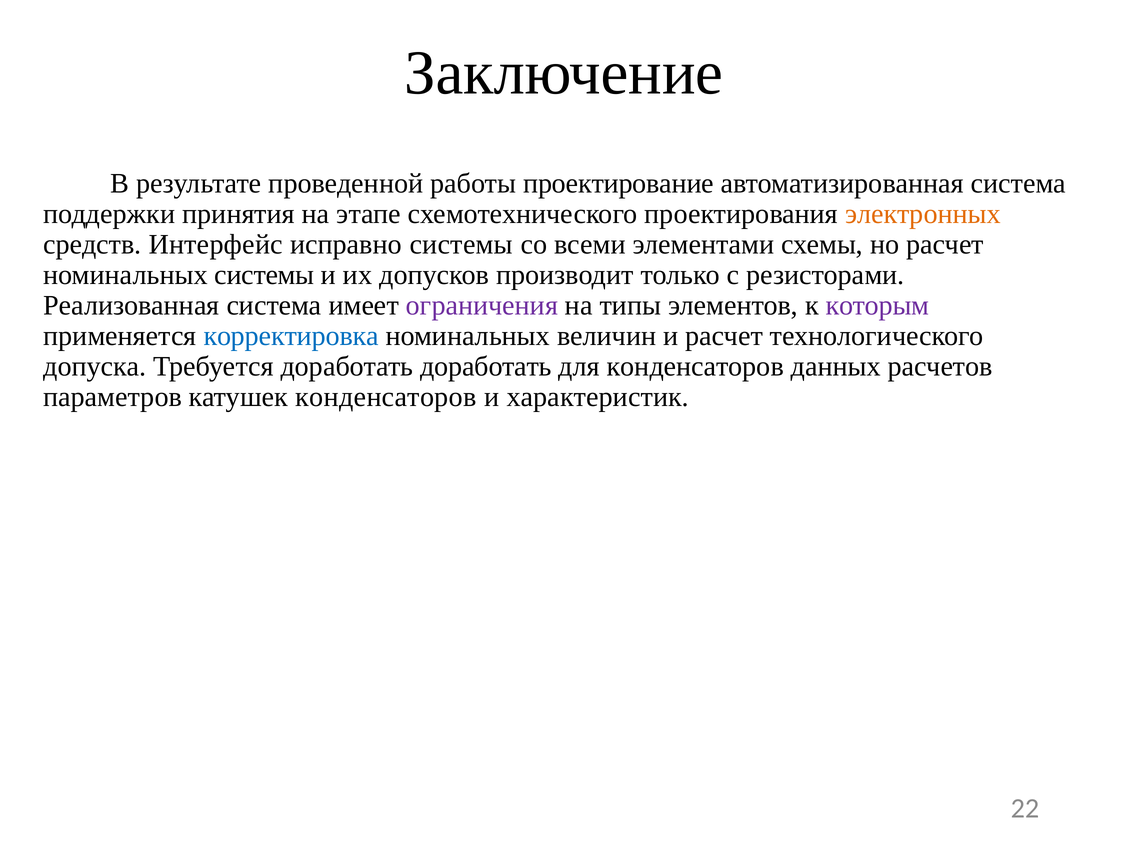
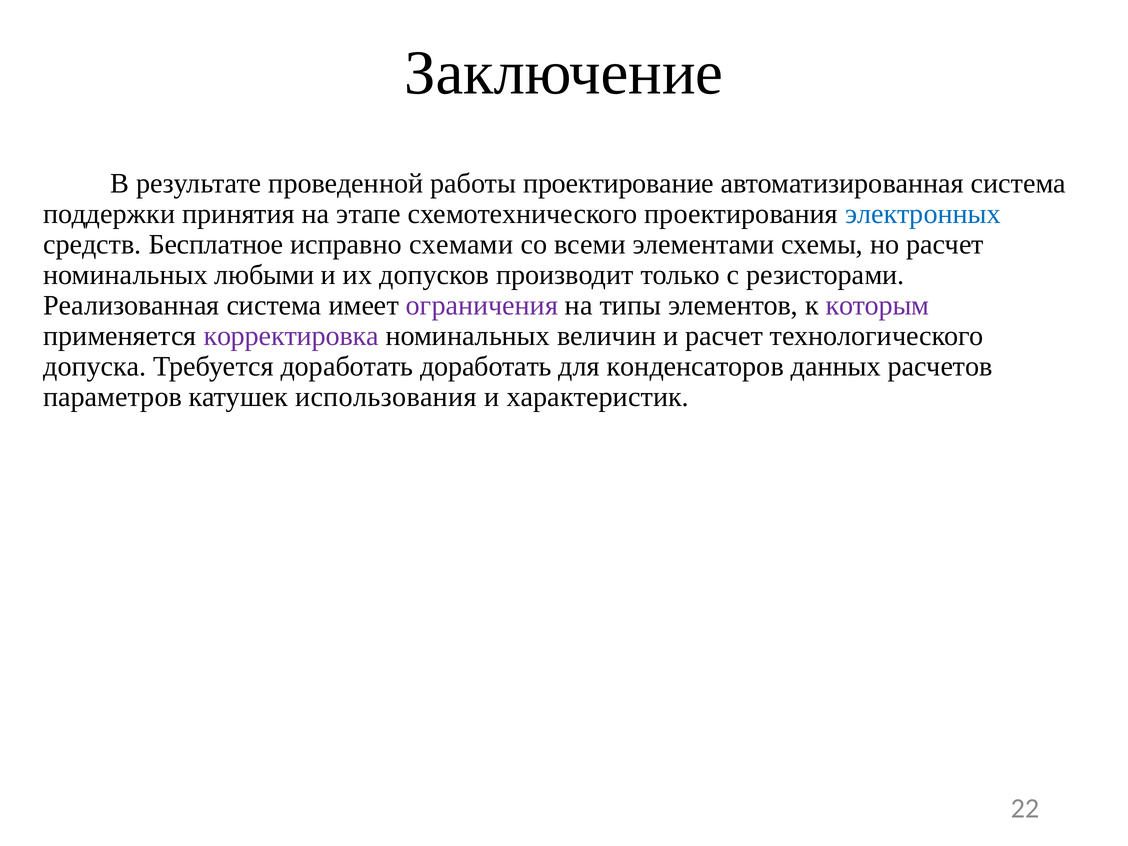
электронных colour: orange -> blue
Интерфейс: Интерфейс -> Бесплатное
исправно системы: системы -> схемами
номинальных системы: системы -> любыми
корректировка colour: blue -> purple
катушек конденсаторов: конденсаторов -> использования
